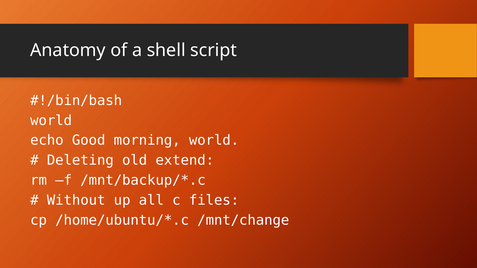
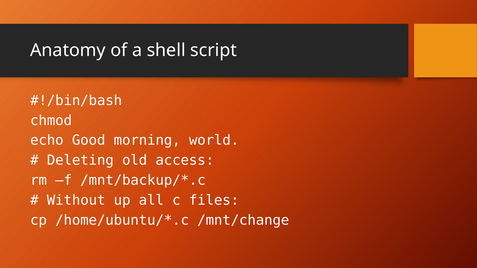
world at (51, 121): world -> chmod
extend: extend -> access
